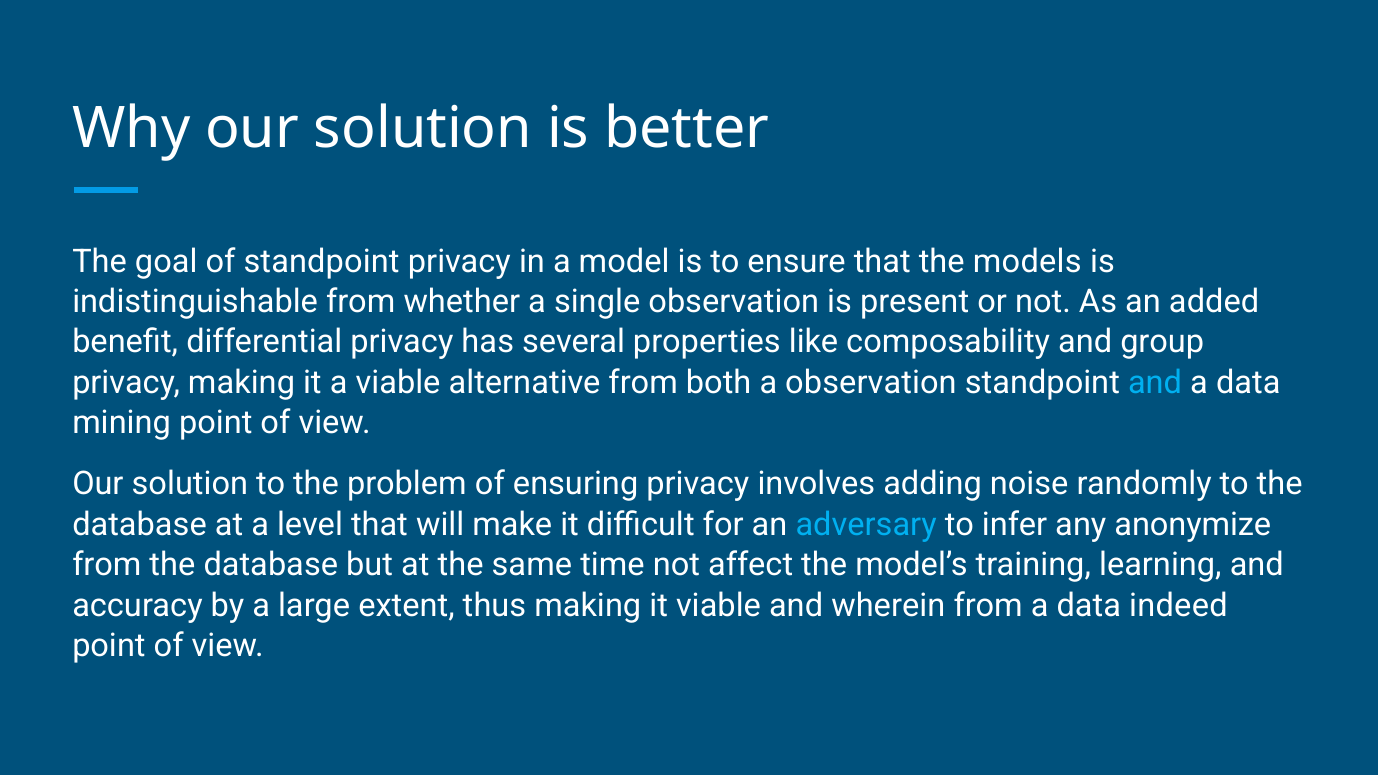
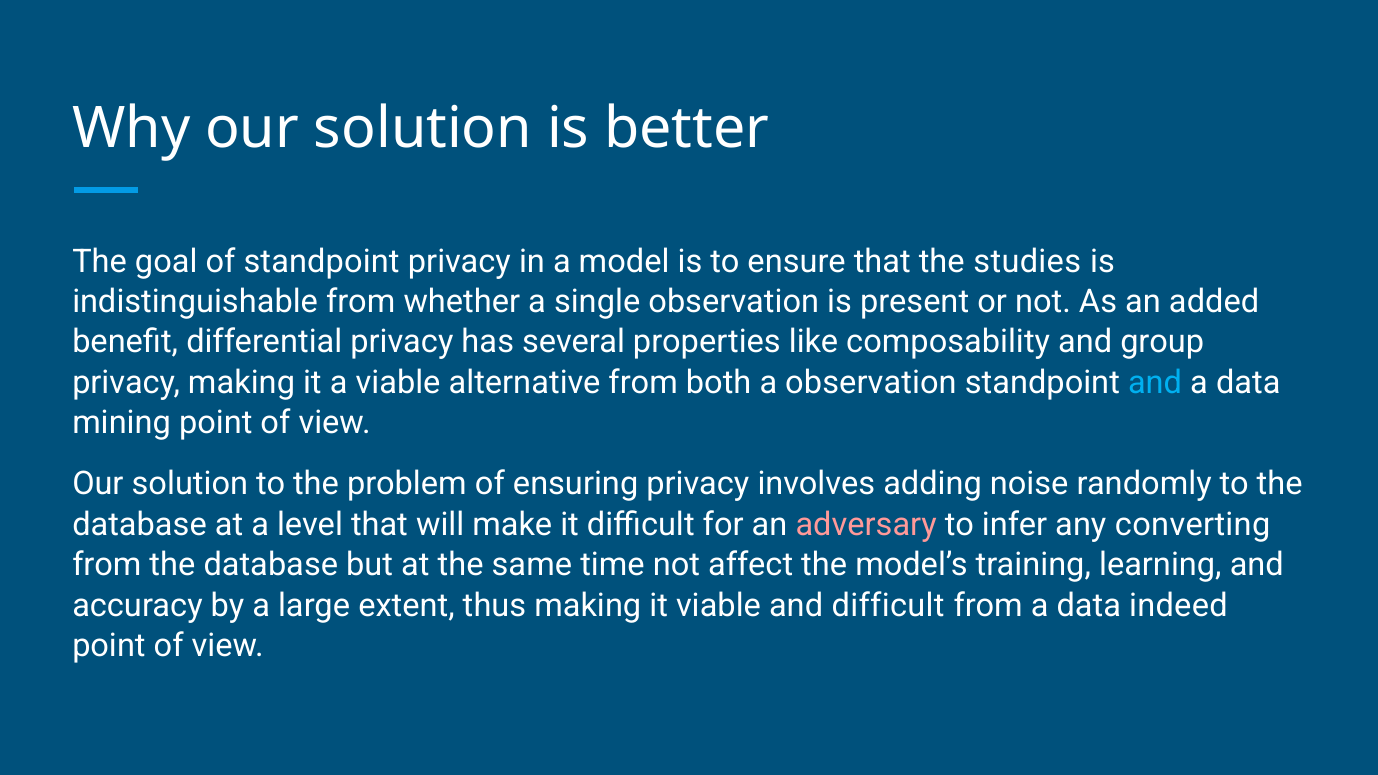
models: models -> studies
adversary colour: light blue -> pink
anonymize: anonymize -> converting
and wherein: wherein -> difficult
